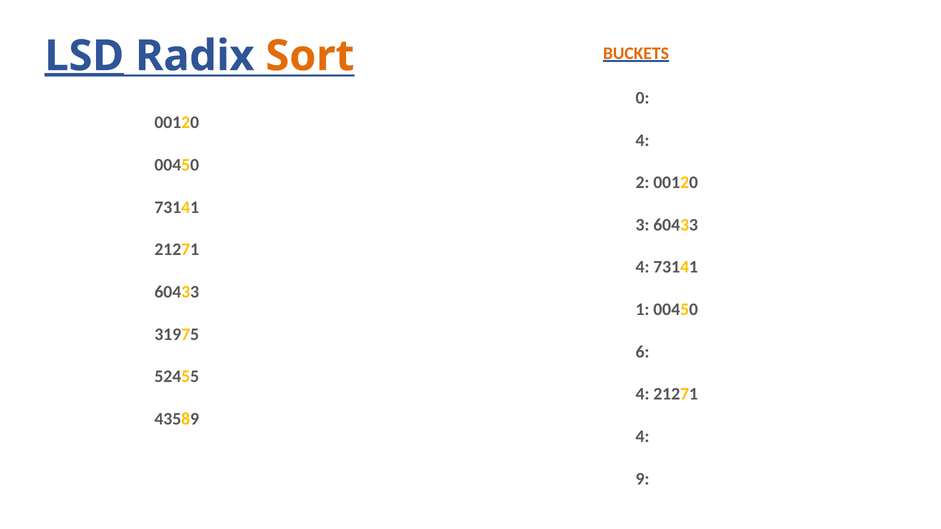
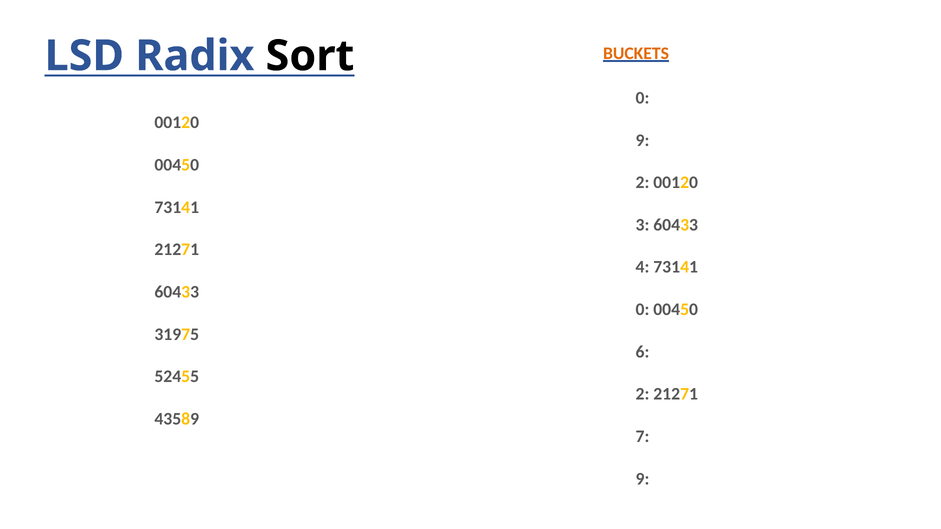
LSD underline: present -> none
Sort colour: orange -> black
4 at (642, 140): 4 -> 9
1 at (642, 310): 1 -> 0
4 at (642, 394): 4 -> 2
4 at (642, 437): 4 -> 7
